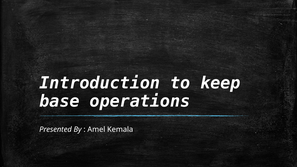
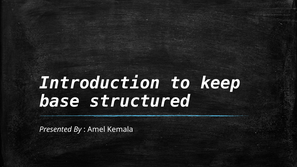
operations: operations -> structured
